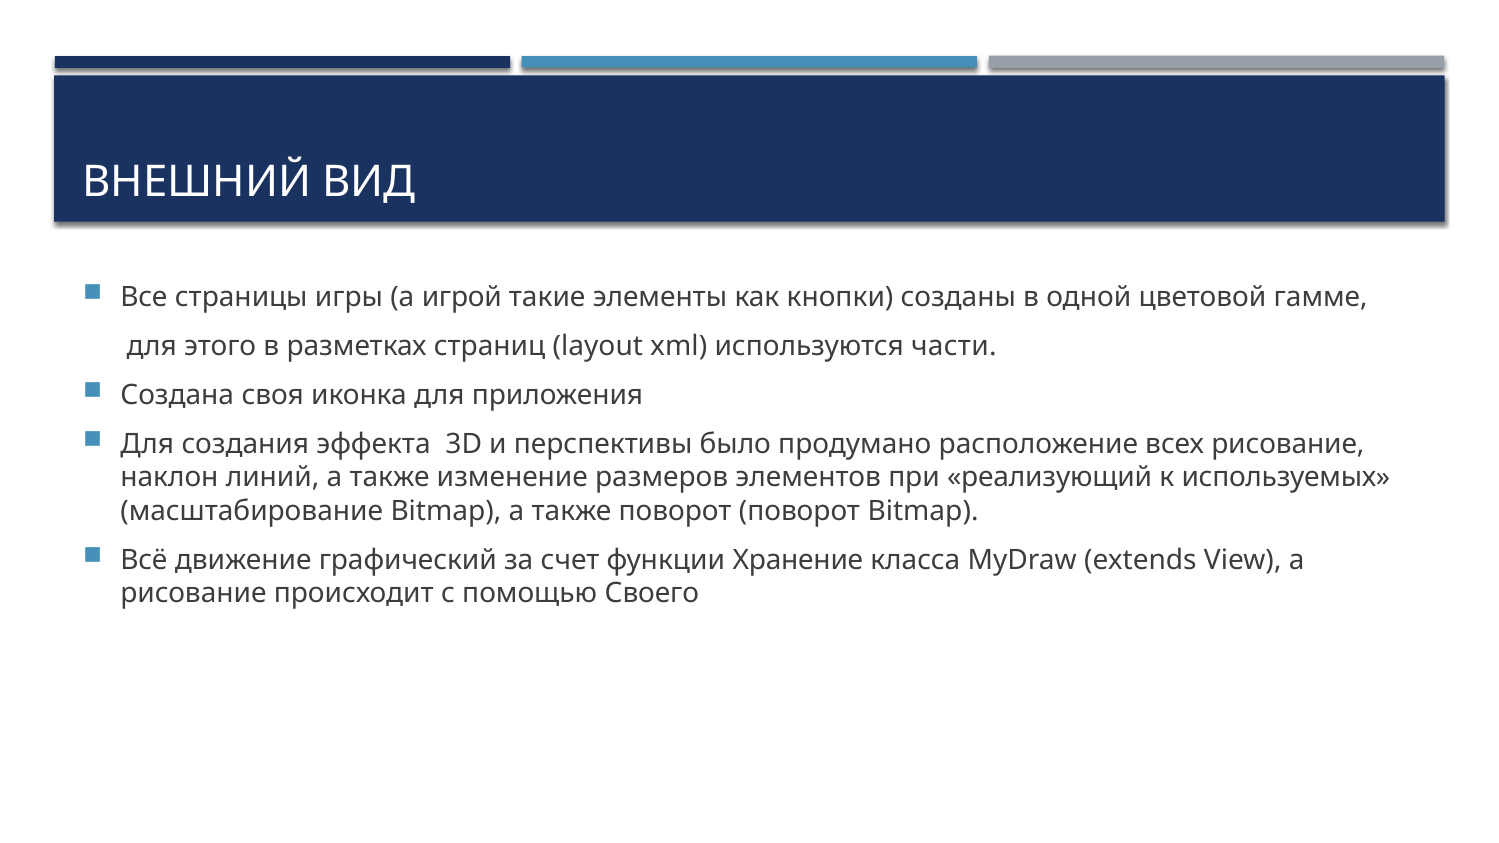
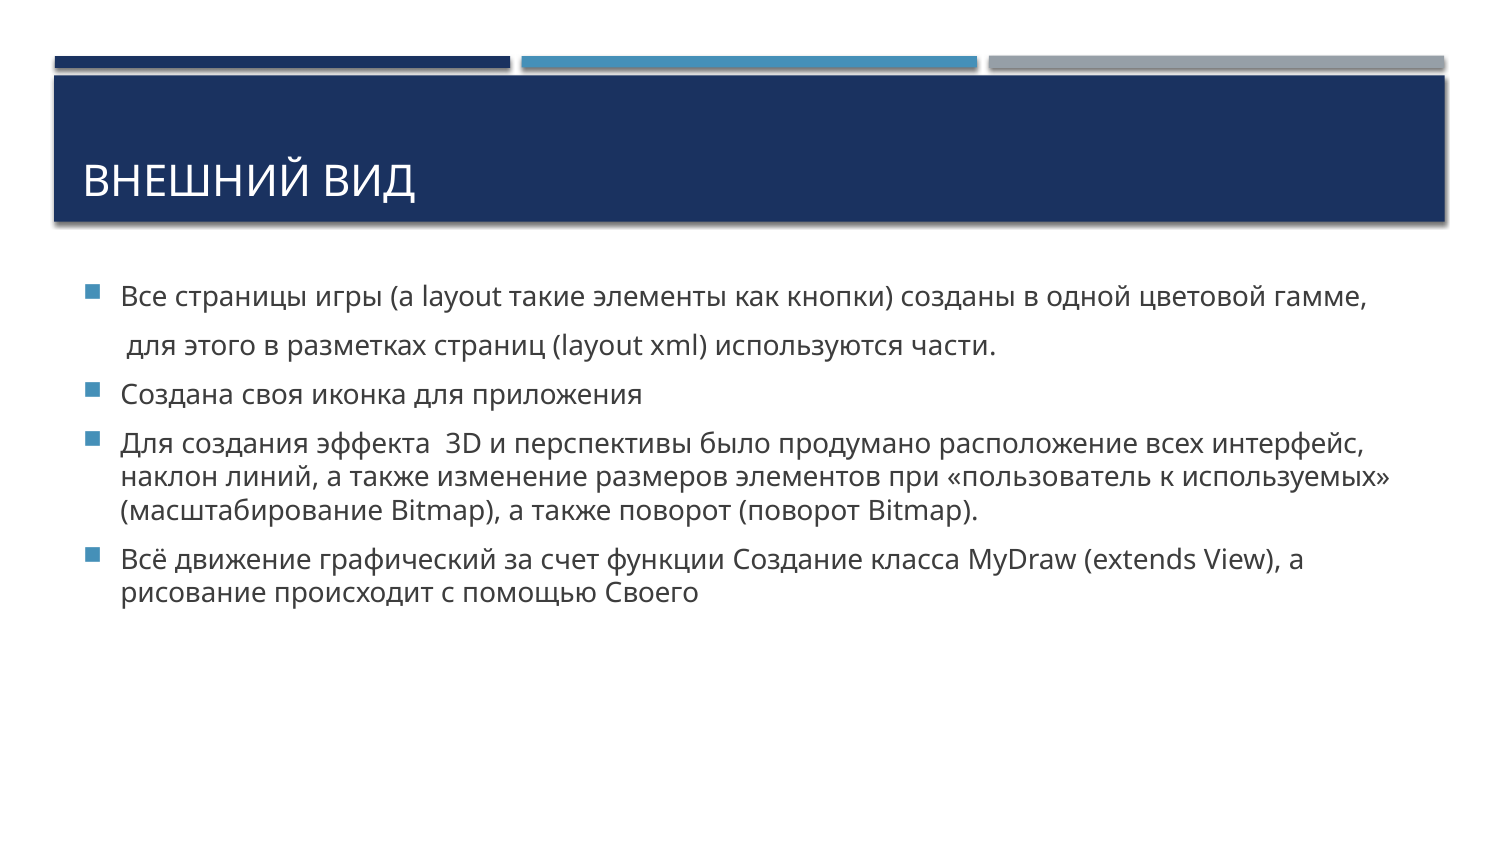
а игрой: игрой -> layout
всех рисование: рисование -> интерфейс
реализующий: реализующий -> пользователь
Хранение: Хранение -> Создание
